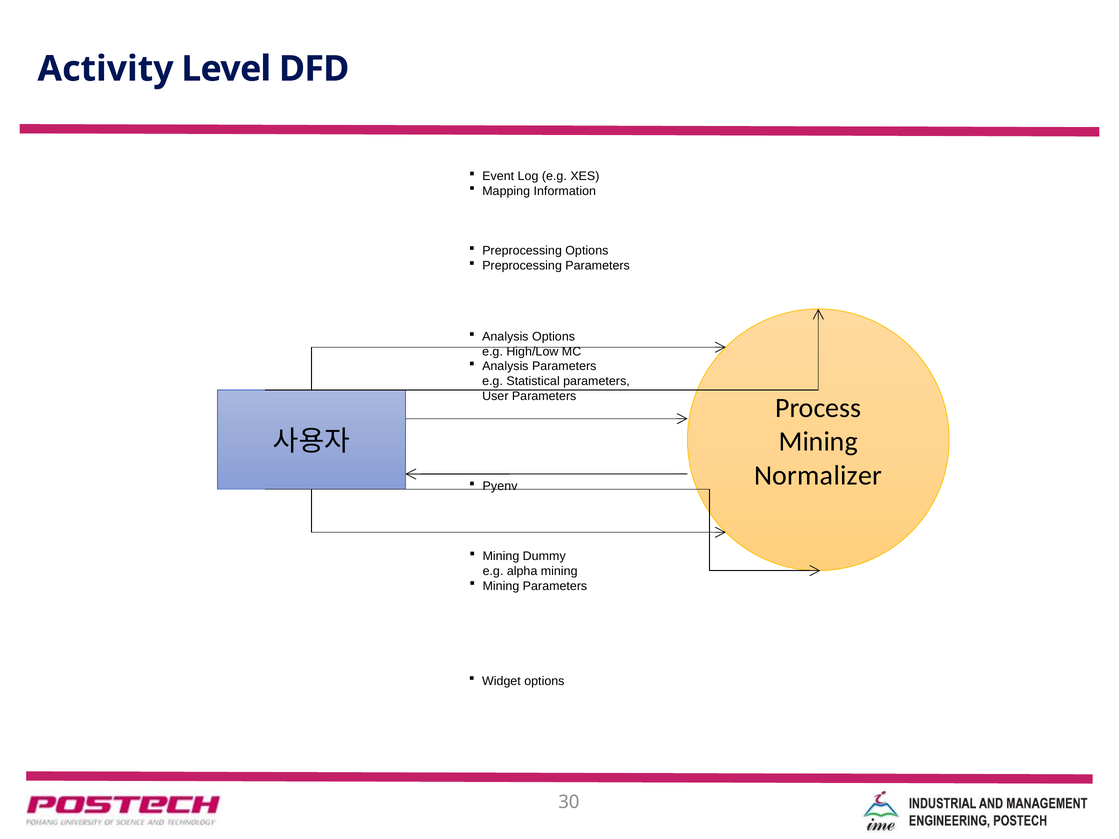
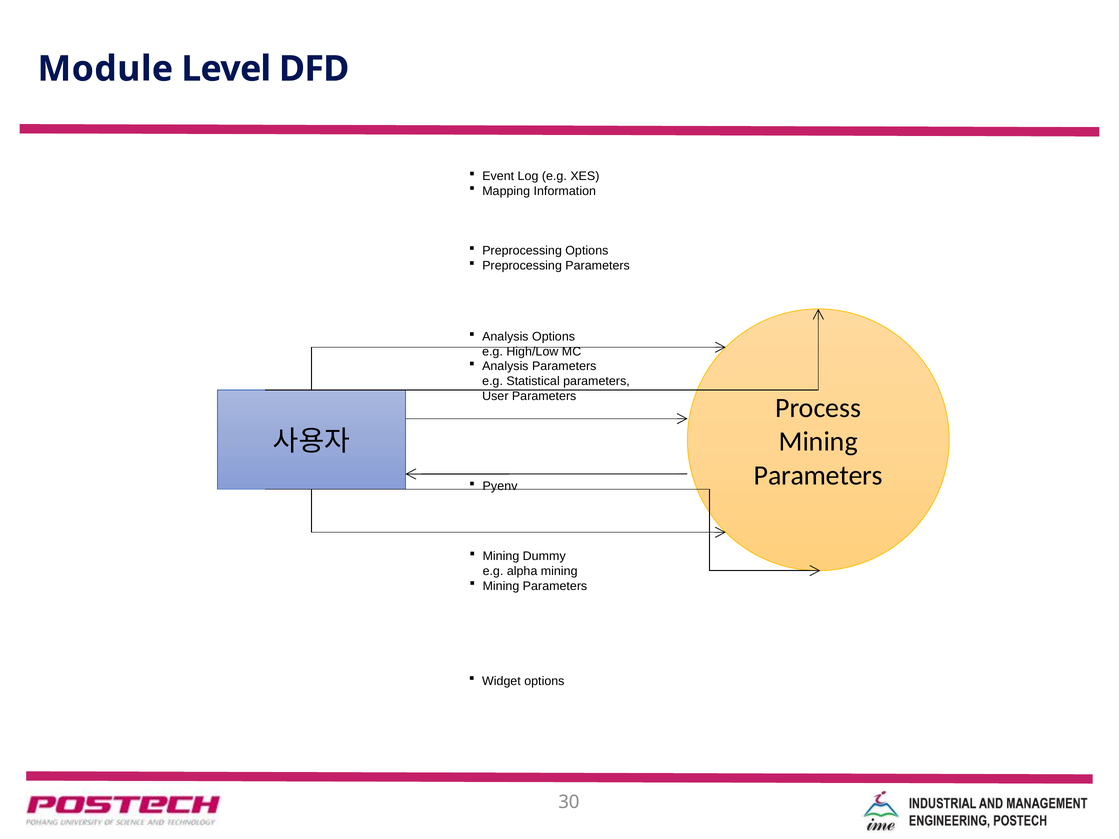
Activity: Activity -> Module
Normalizer at (818, 475): Normalizer -> Parameters
